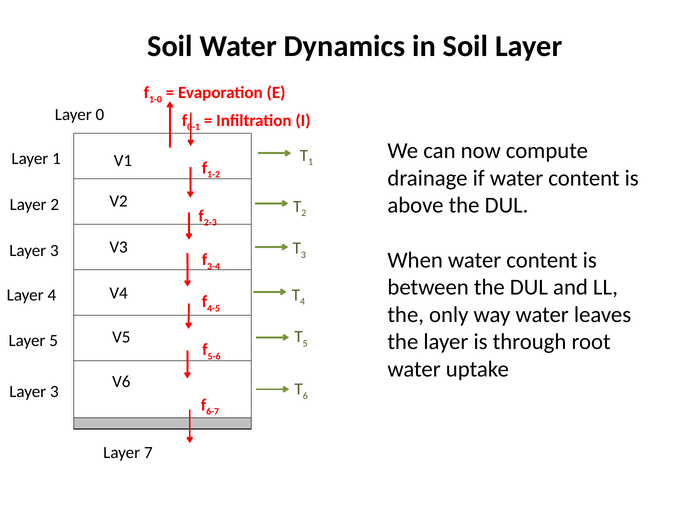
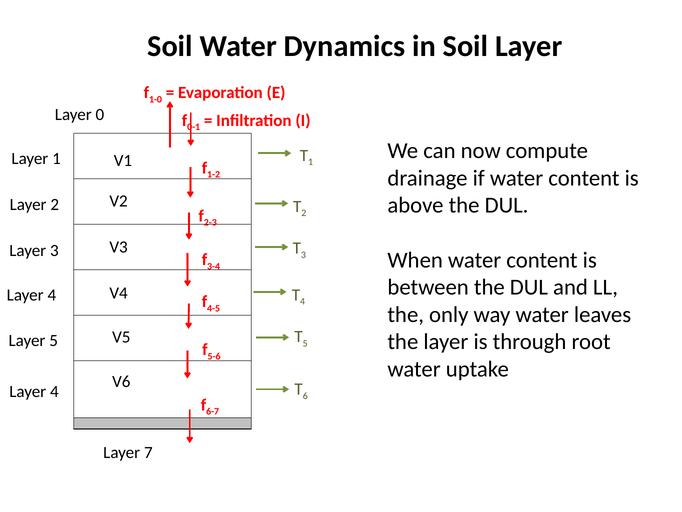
3 at (54, 391): 3 -> 4
